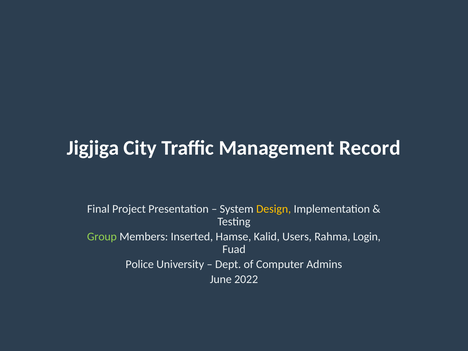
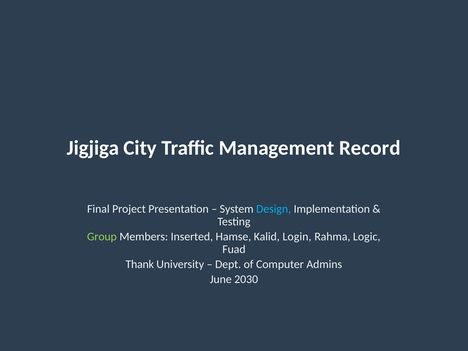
Design colour: yellow -> light blue
Users: Users -> Login
Login: Login -> Logic
Police: Police -> Thank
2022: 2022 -> 2030
